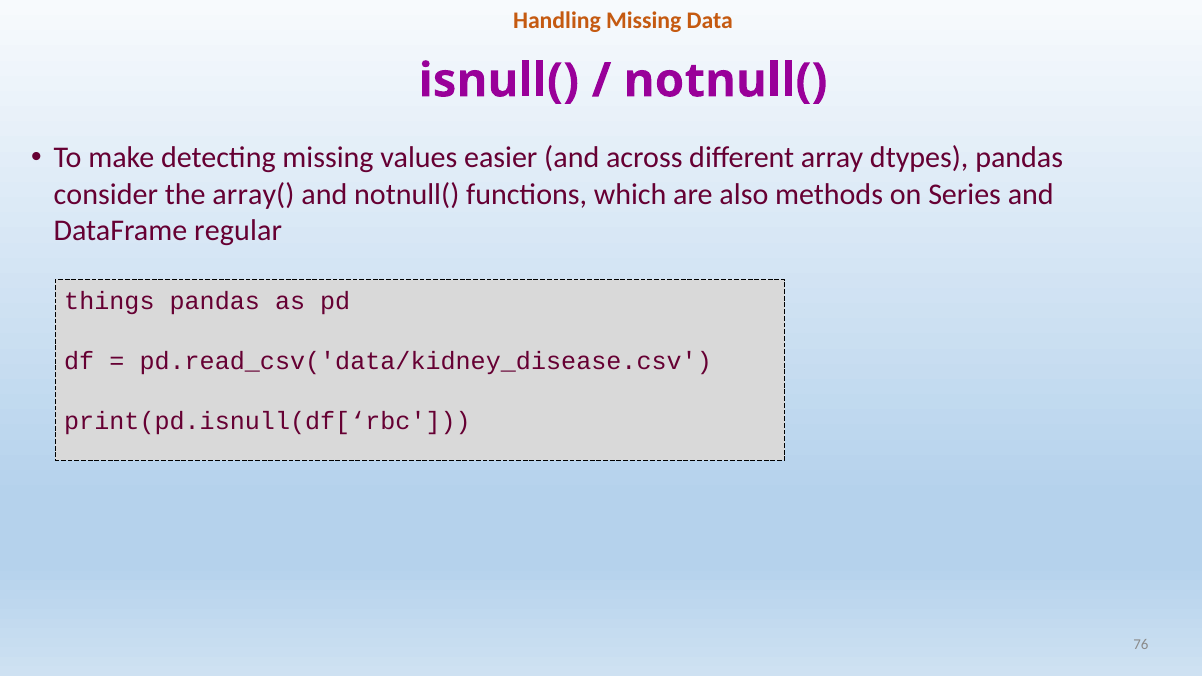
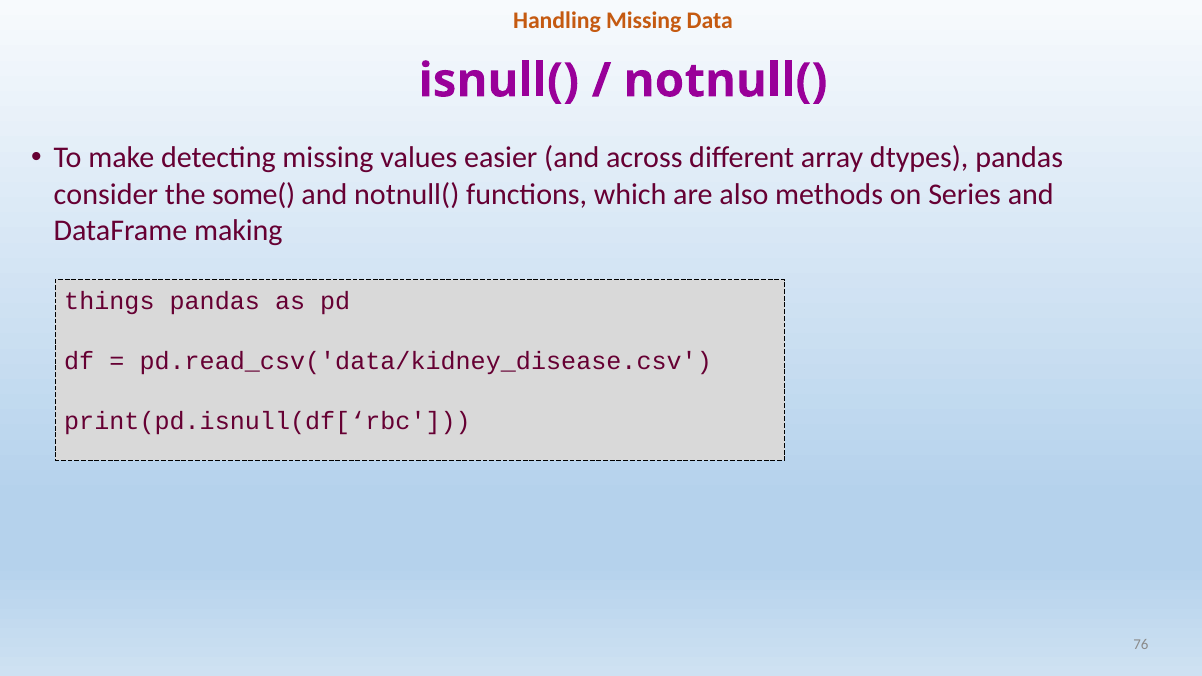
array(: array( -> some(
regular: regular -> making
